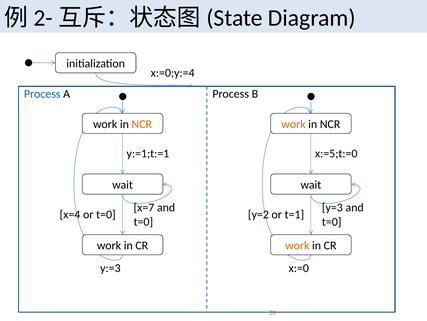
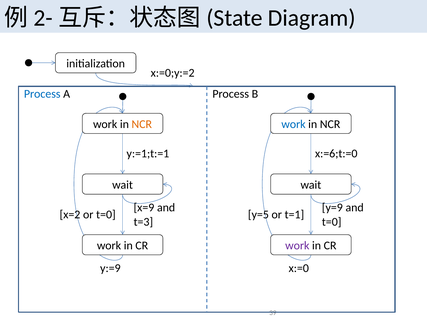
x:=0;y:=4: x:=0;y:=4 -> x:=0;y:=2
work at (293, 124) colour: orange -> blue
x:=5;t:=0: x:=5;t:=0 -> x:=6;t:=0
x=7: x=7 -> x=9
y=3: y=3 -> y=9
x=4: x=4 -> x=2
y=2: y=2 -> y=5
t=0 at (143, 221): t=0 -> t=3
work at (297, 245) colour: orange -> purple
y:=3: y:=3 -> y:=9
